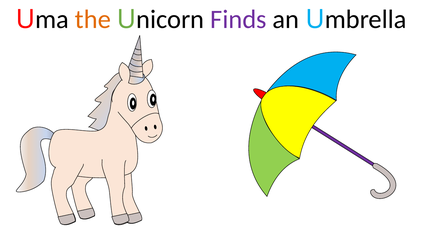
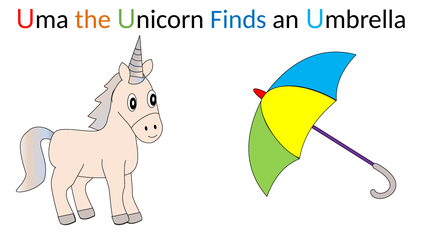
Finds colour: purple -> blue
